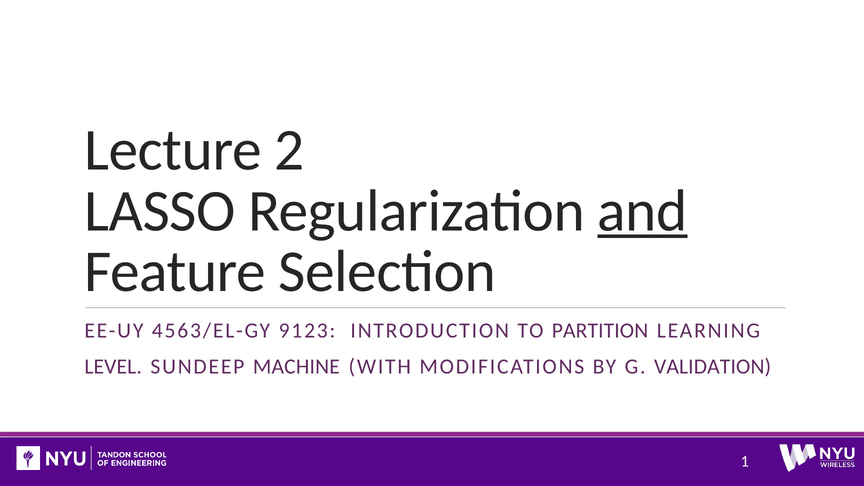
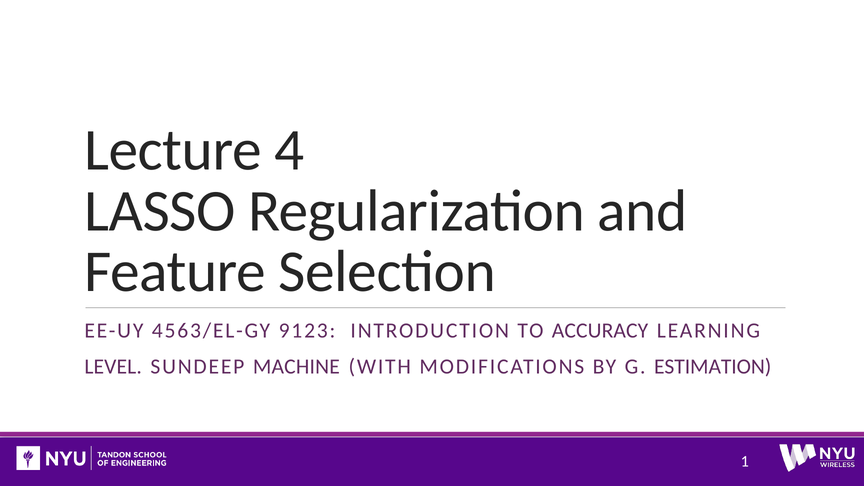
2: 2 -> 4
and underline: present -> none
PARTITION: PARTITION -> ACCURACY
VALIDATION: VALIDATION -> ESTIMATION
